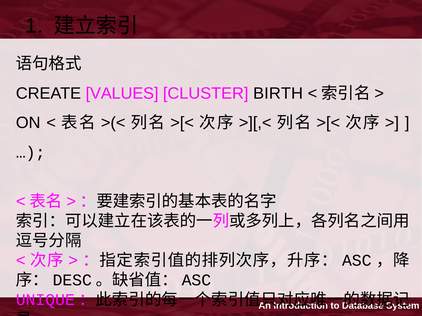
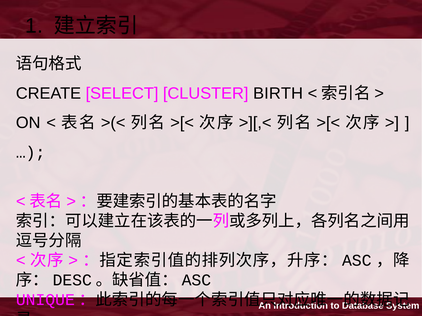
VALUES: VALUES -> SELECT
